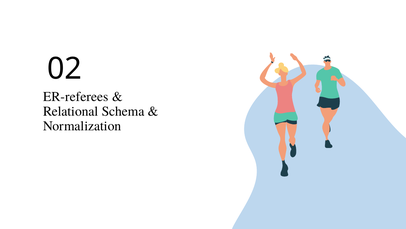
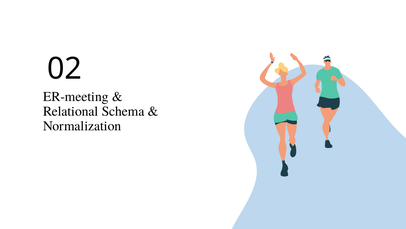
ER-referees: ER-referees -> ER-meeting
